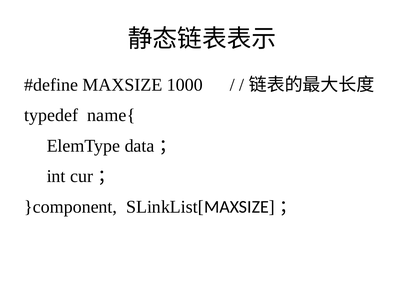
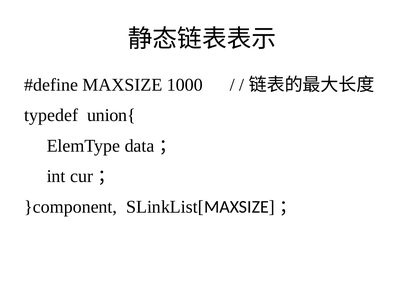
name{: name{ -> union{
